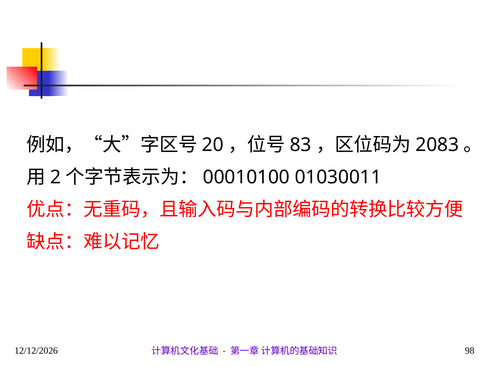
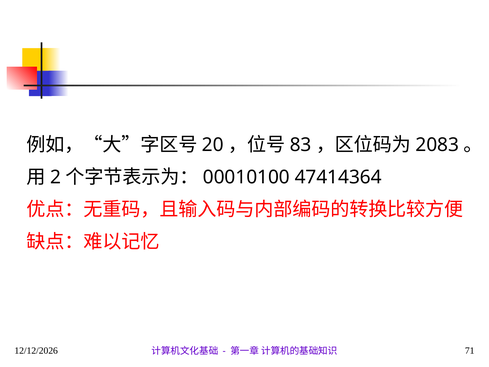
01030011: 01030011 -> 47414364
98: 98 -> 71
